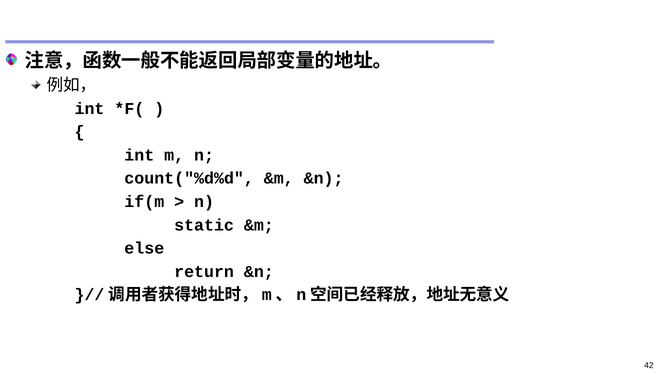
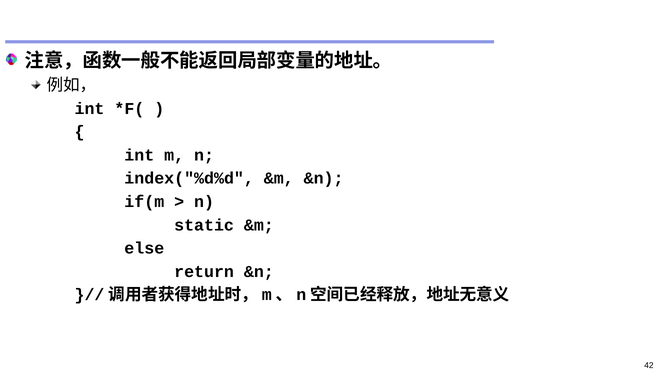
count("%d%d: count("%d%d -> index("%d%d
